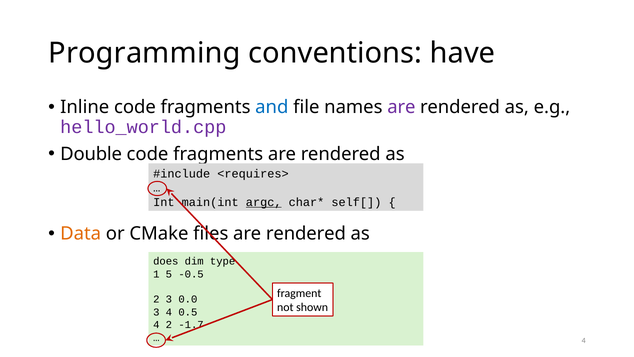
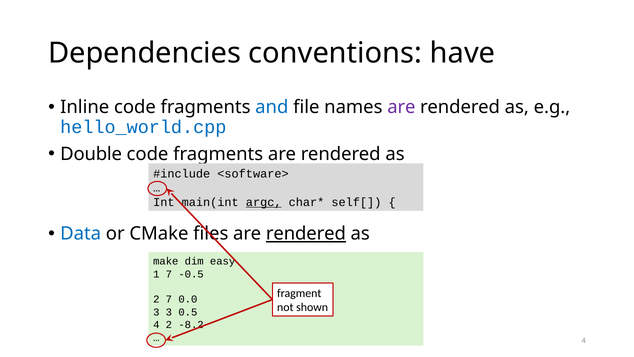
Programming: Programming -> Dependencies
hello_world.cpp colour: purple -> blue
<requires>: <requires> -> <software>
Data colour: orange -> blue
rendered at (306, 233) underline: none -> present
does: does -> make
type: type -> easy
1 5: 5 -> 7
2 3: 3 -> 7
3 4: 4 -> 3
-1.7: -1.7 -> -8.2
